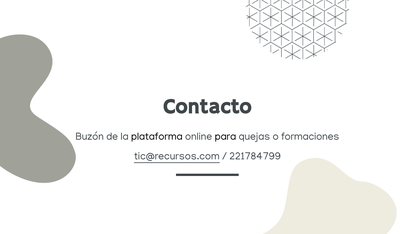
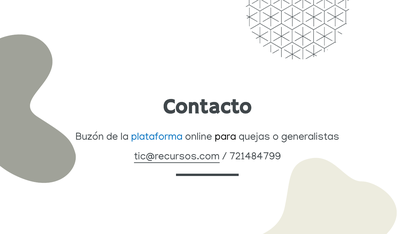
plataforma colour: black -> blue
formaciones: formaciones -> generalistas
221784799: 221784799 -> 721484799
